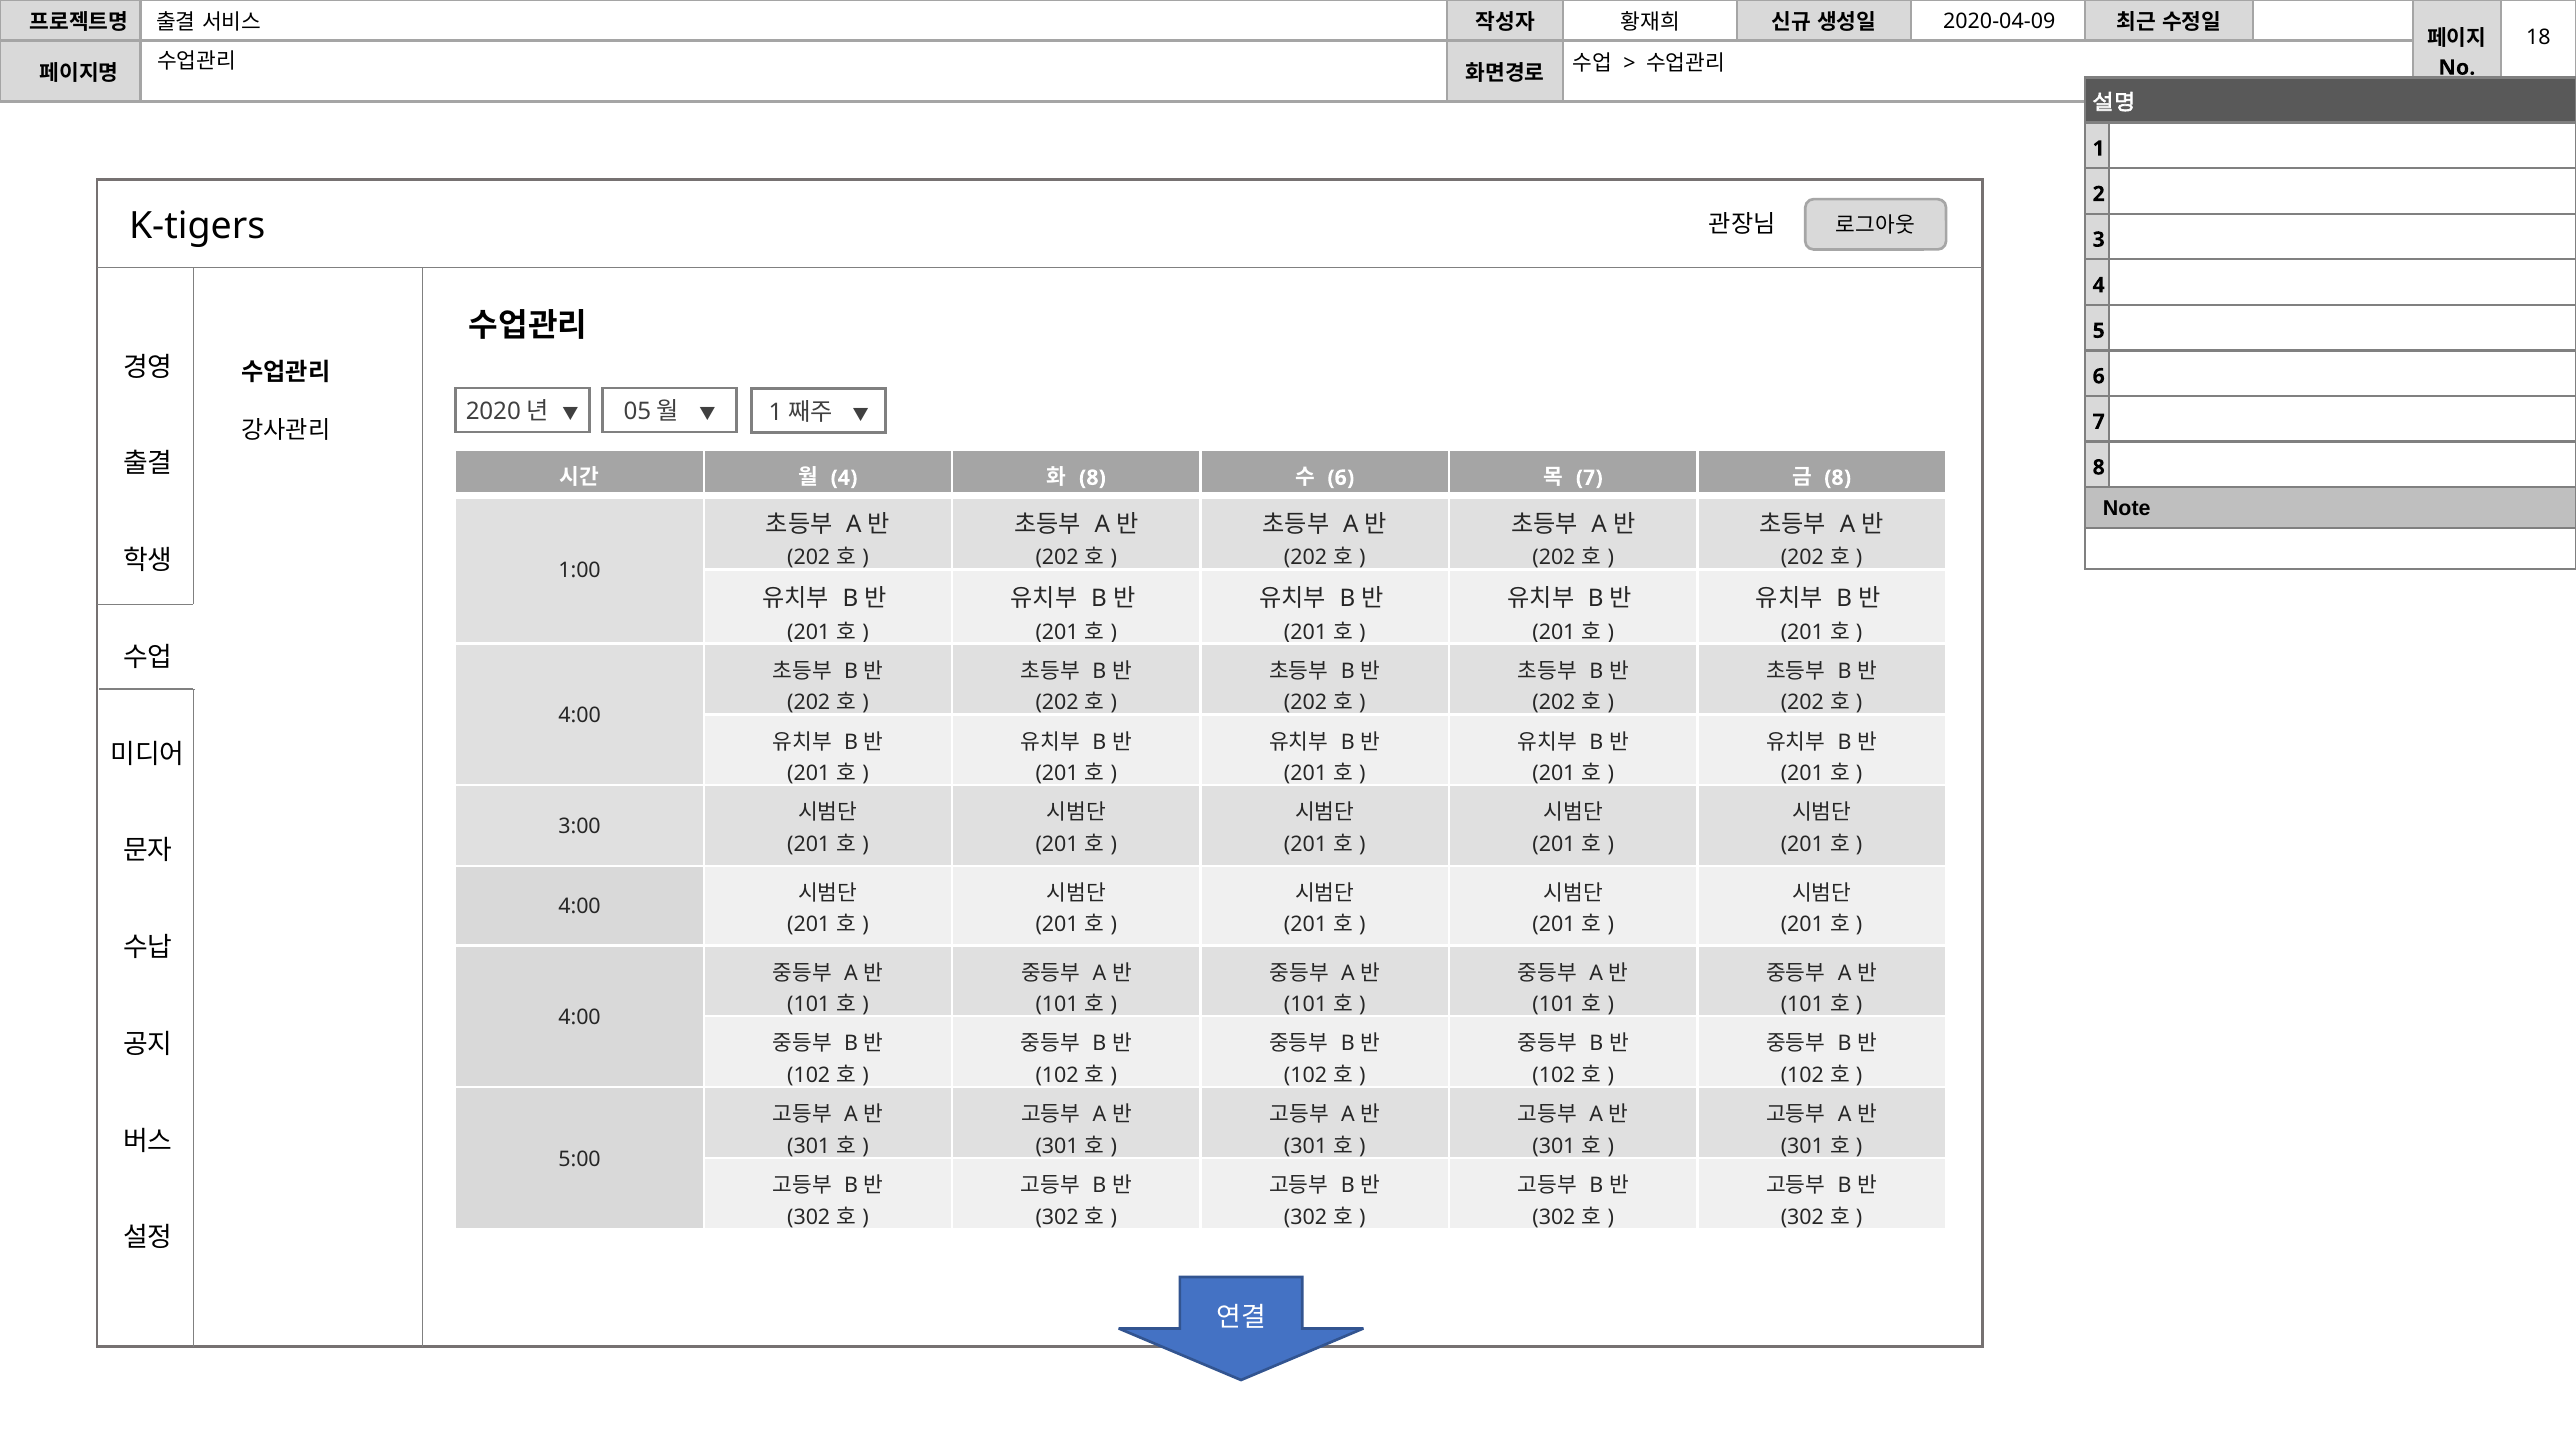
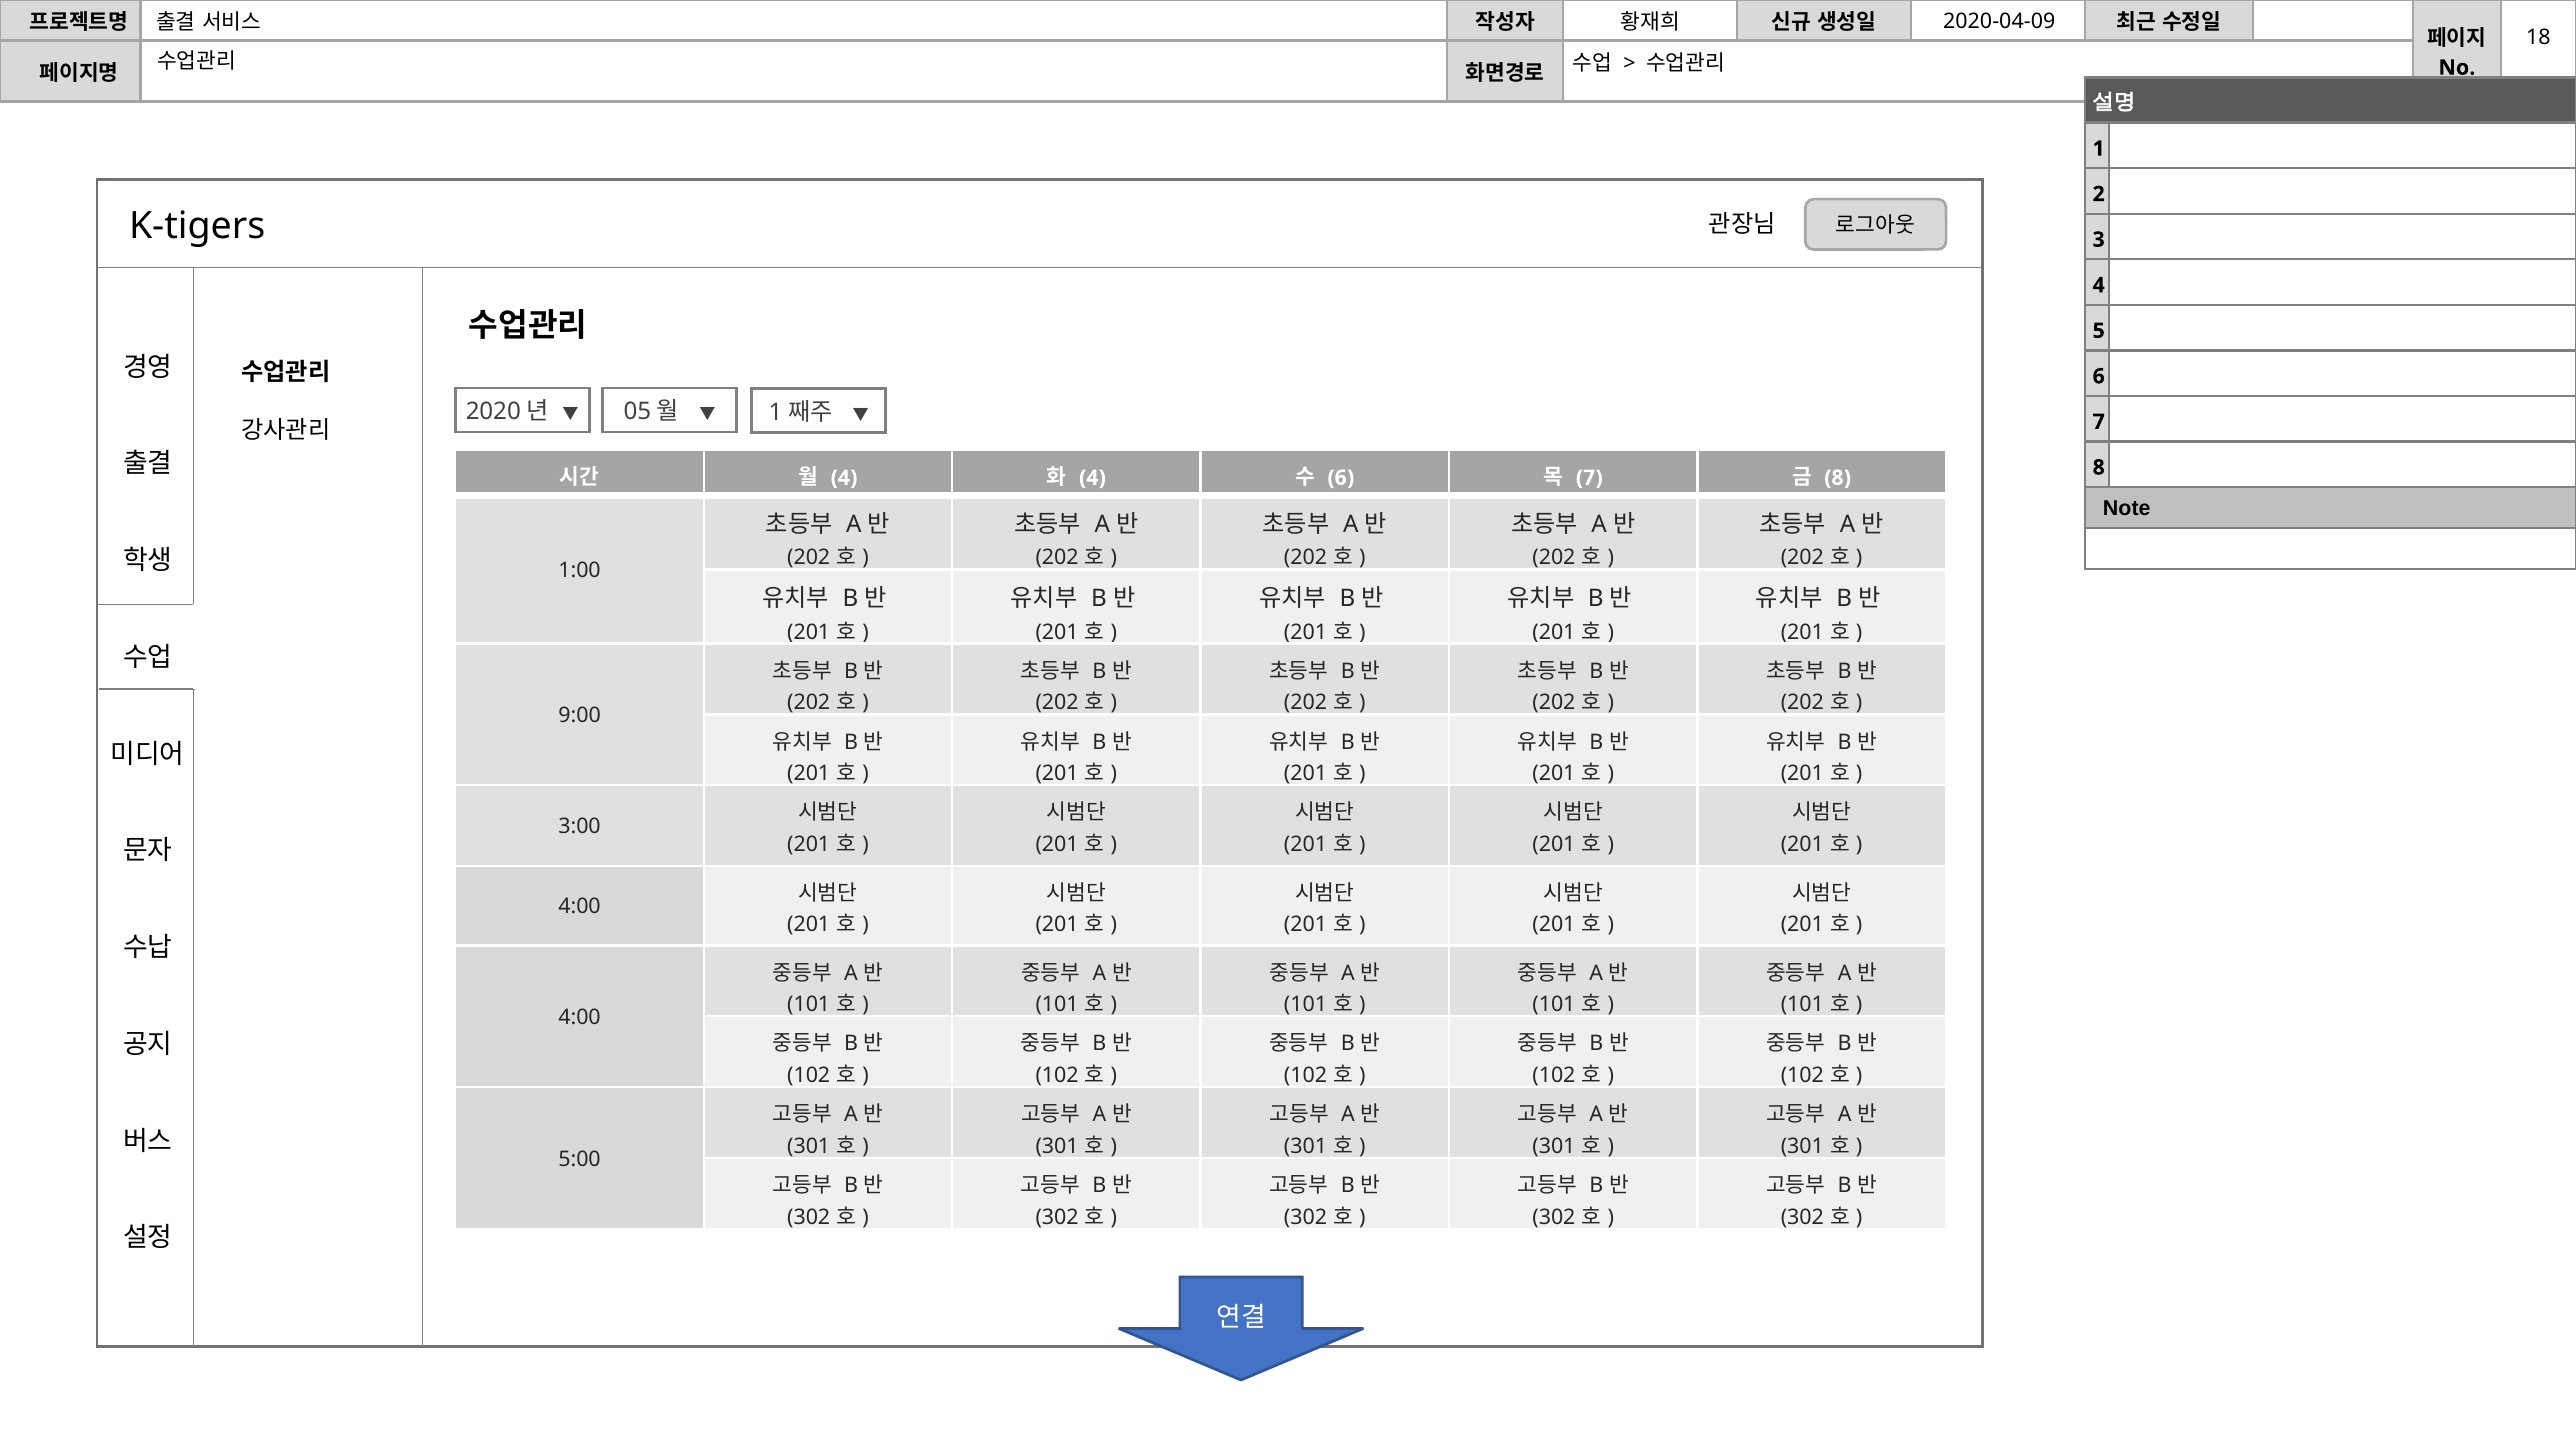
8 at (1092, 478): 8 -> 4
4:00 at (580, 716): 4:00 -> 9:00
